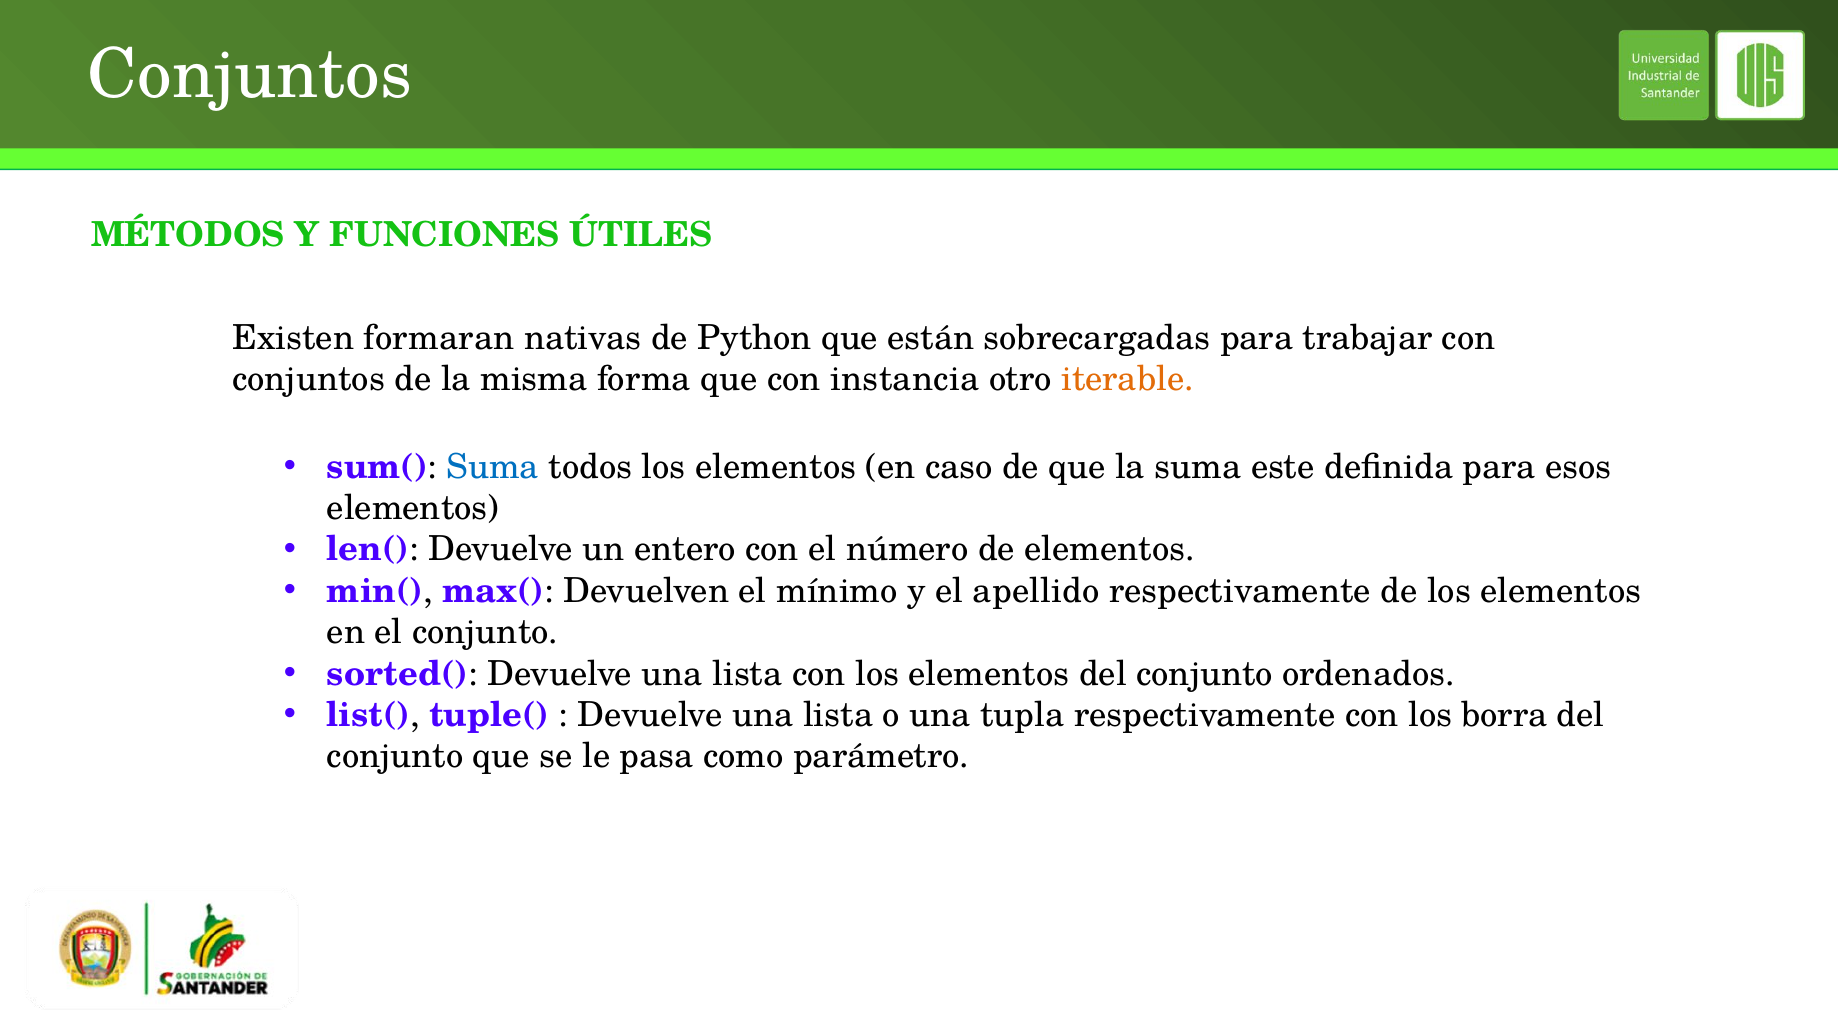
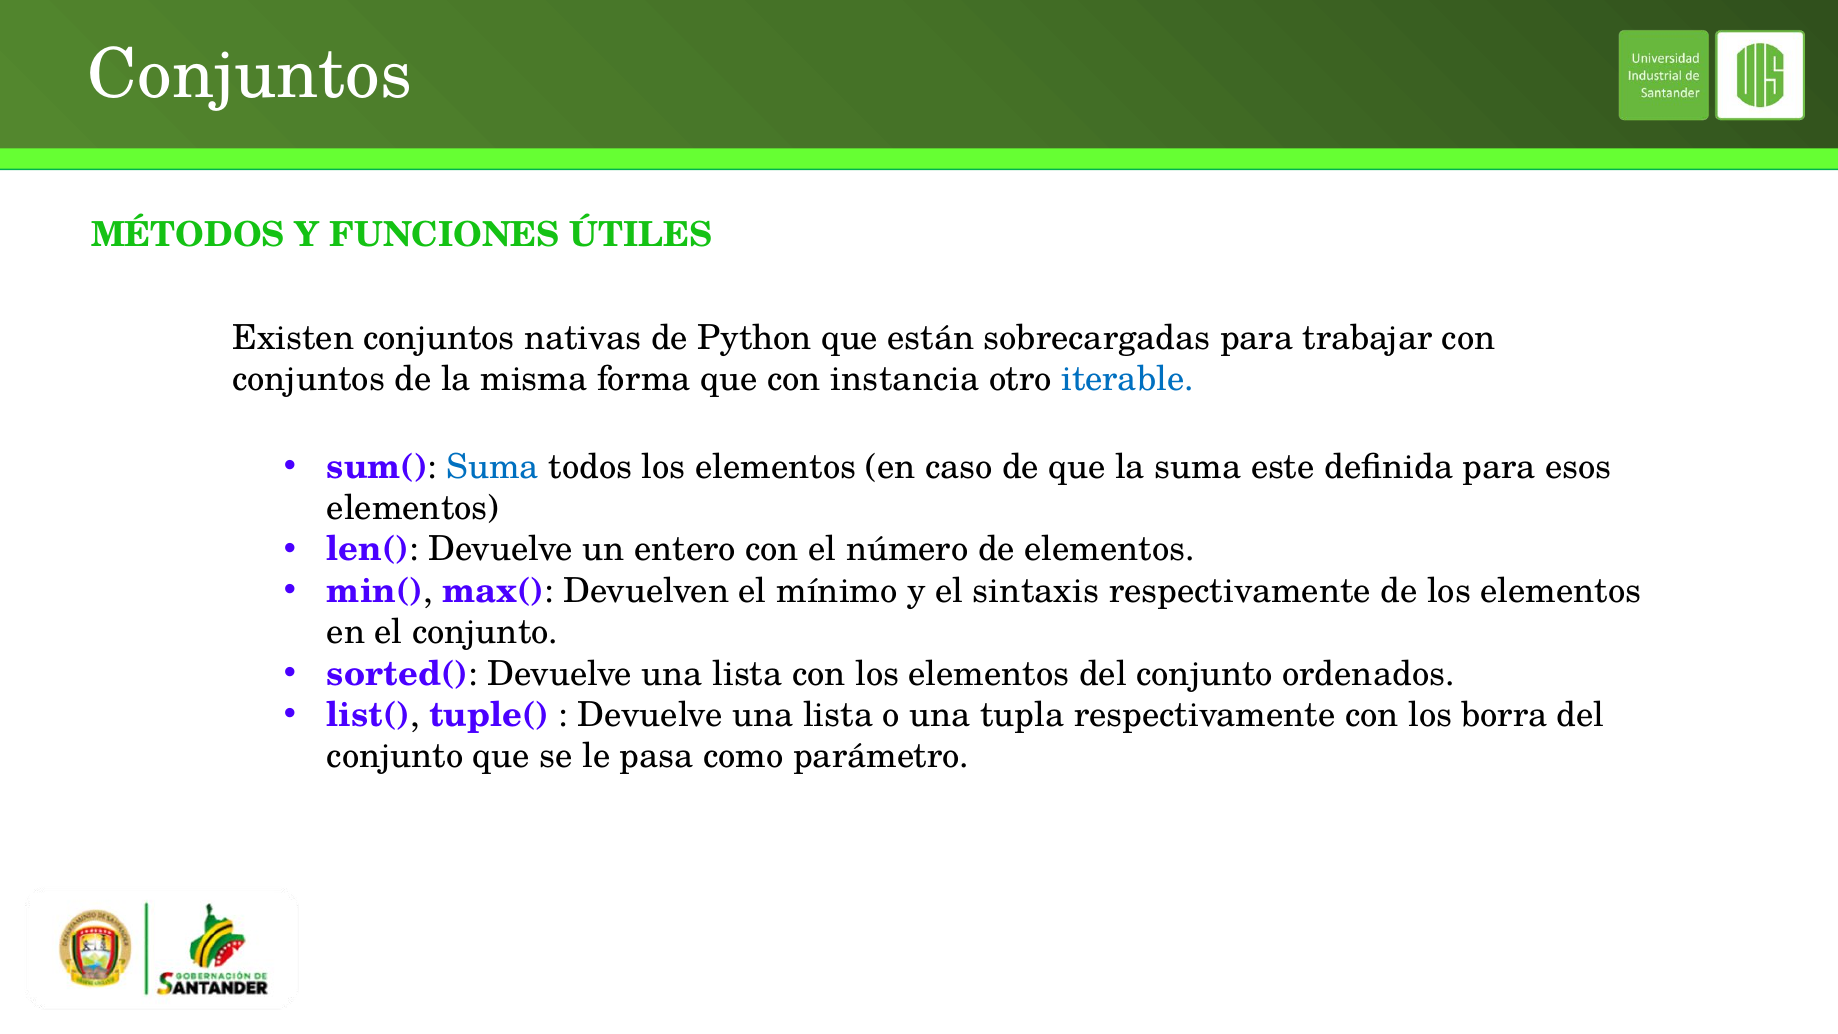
Existen formaran: formaran -> conjuntos
iterable colour: orange -> blue
apellido: apellido -> sintaxis
